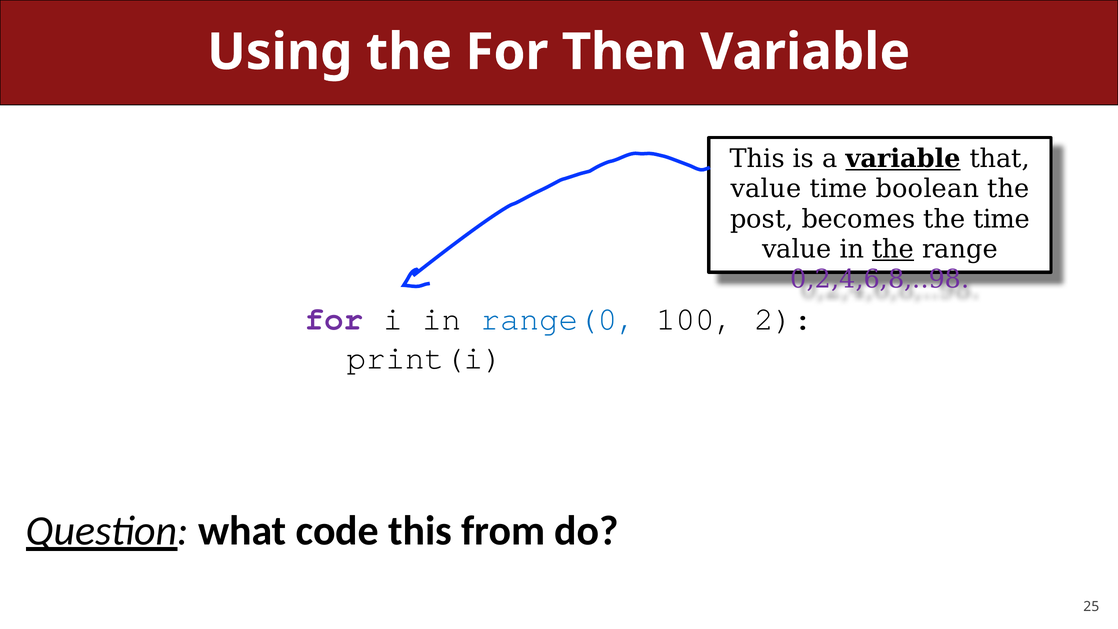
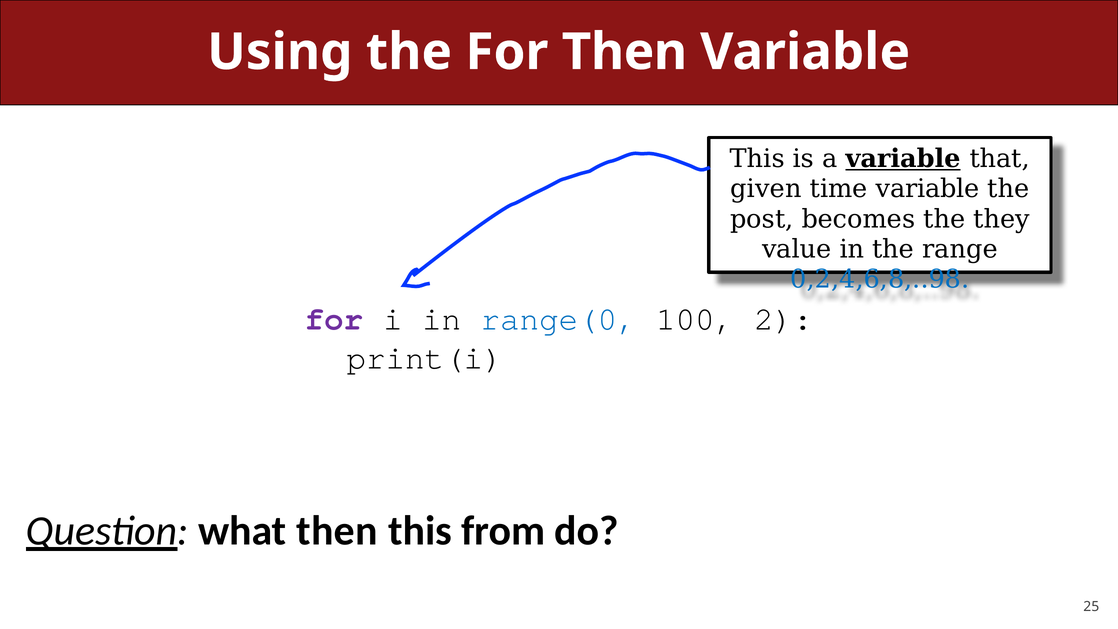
value at (766, 189): value -> given
time boolean: boolean -> variable
the time: time -> they
the at (893, 249) underline: present -> none
0,2,4,6,8,..98 colour: purple -> blue
what code: code -> then
